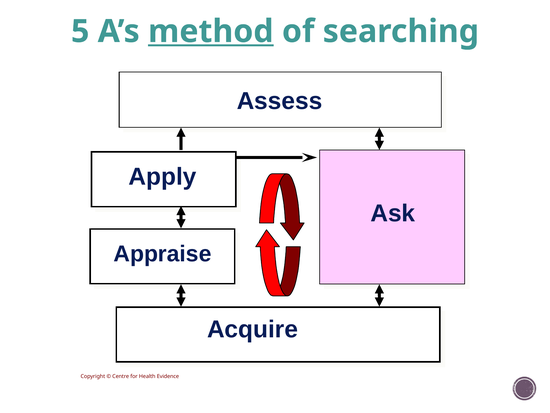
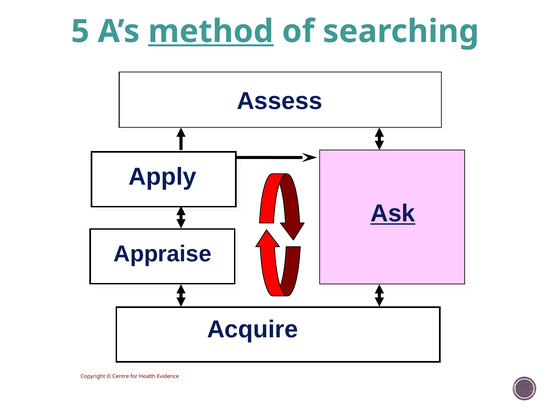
Ask underline: none -> present
